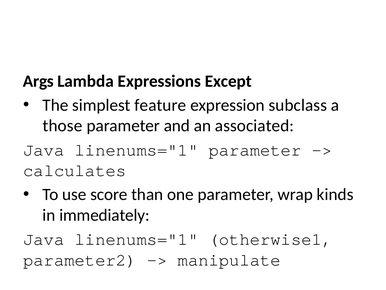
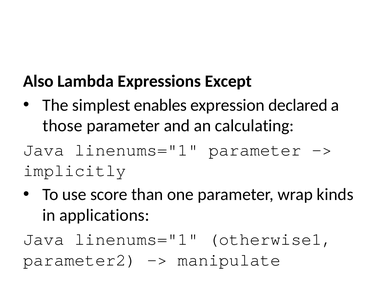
Args: Args -> Also
feature: feature -> enables
subclass: subclass -> declared
associated: associated -> calculating
calculates: calculates -> implicitly
immediately: immediately -> applications
